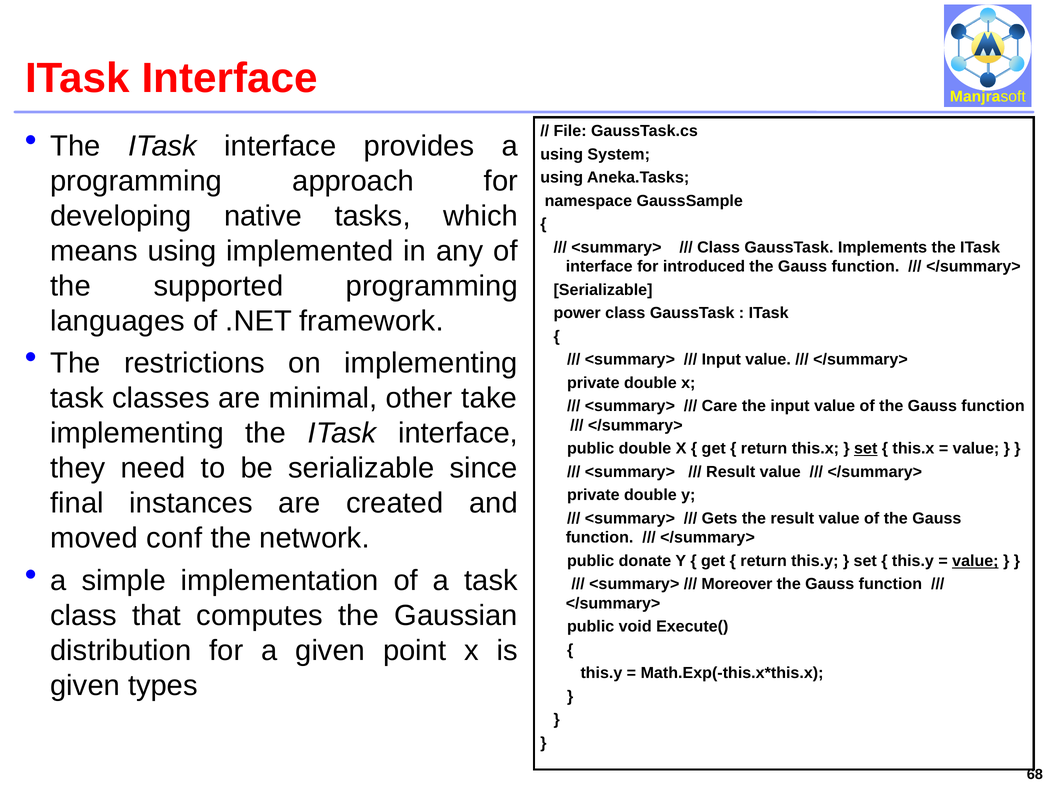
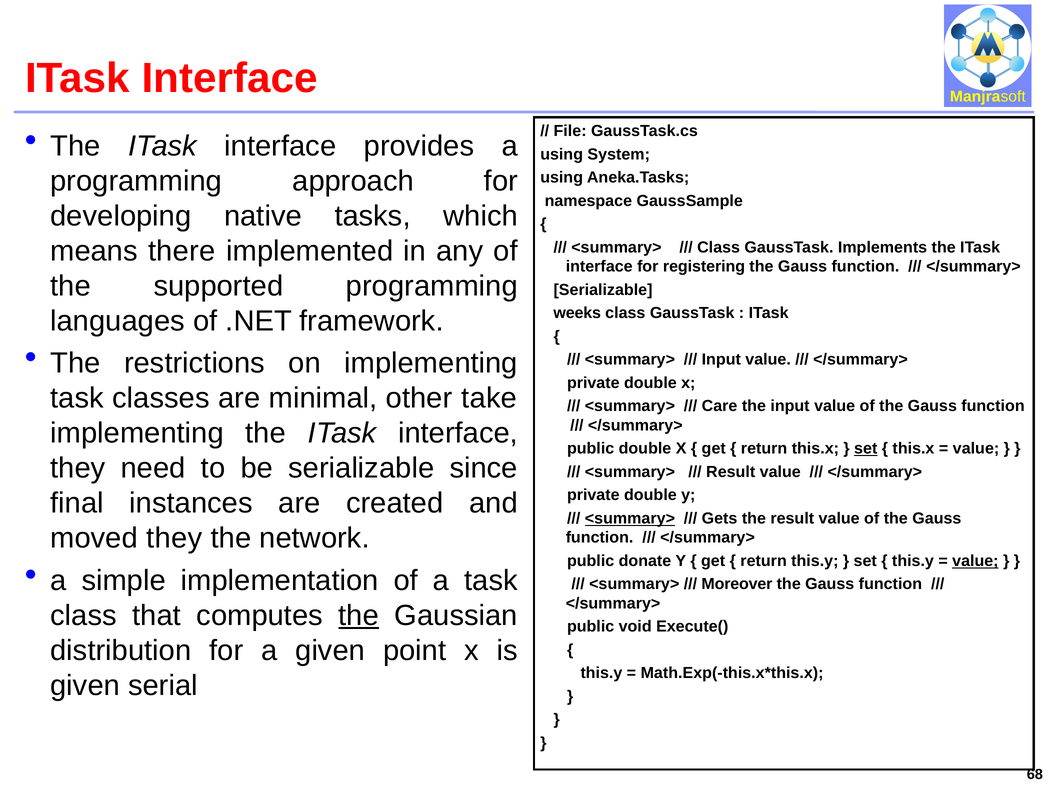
means using: using -> there
introduced: introduced -> registering
power at (577, 313): power -> weeks
<summary> at (630, 518) underline: none -> present
moved conf: conf -> they
the at (359, 615) underline: none -> present
types: types -> serial
